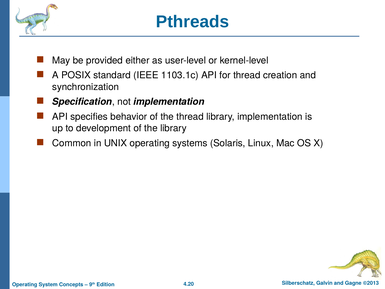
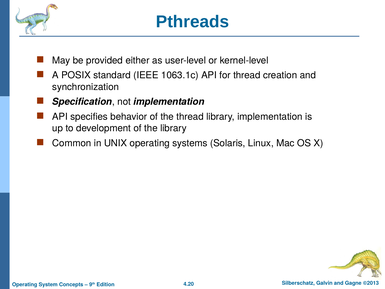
1103.1c: 1103.1c -> 1063.1c
